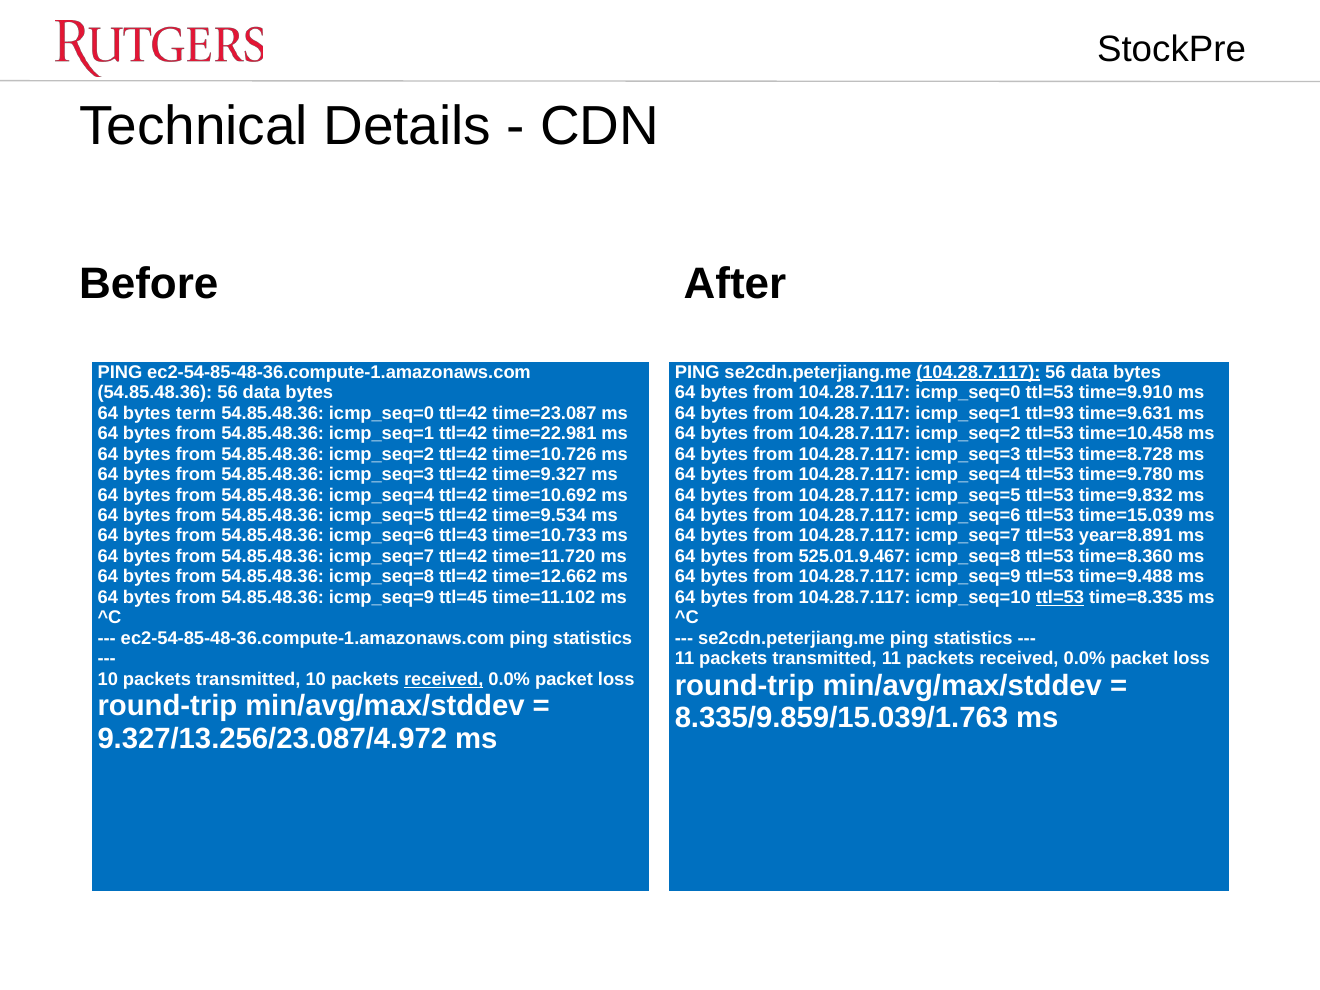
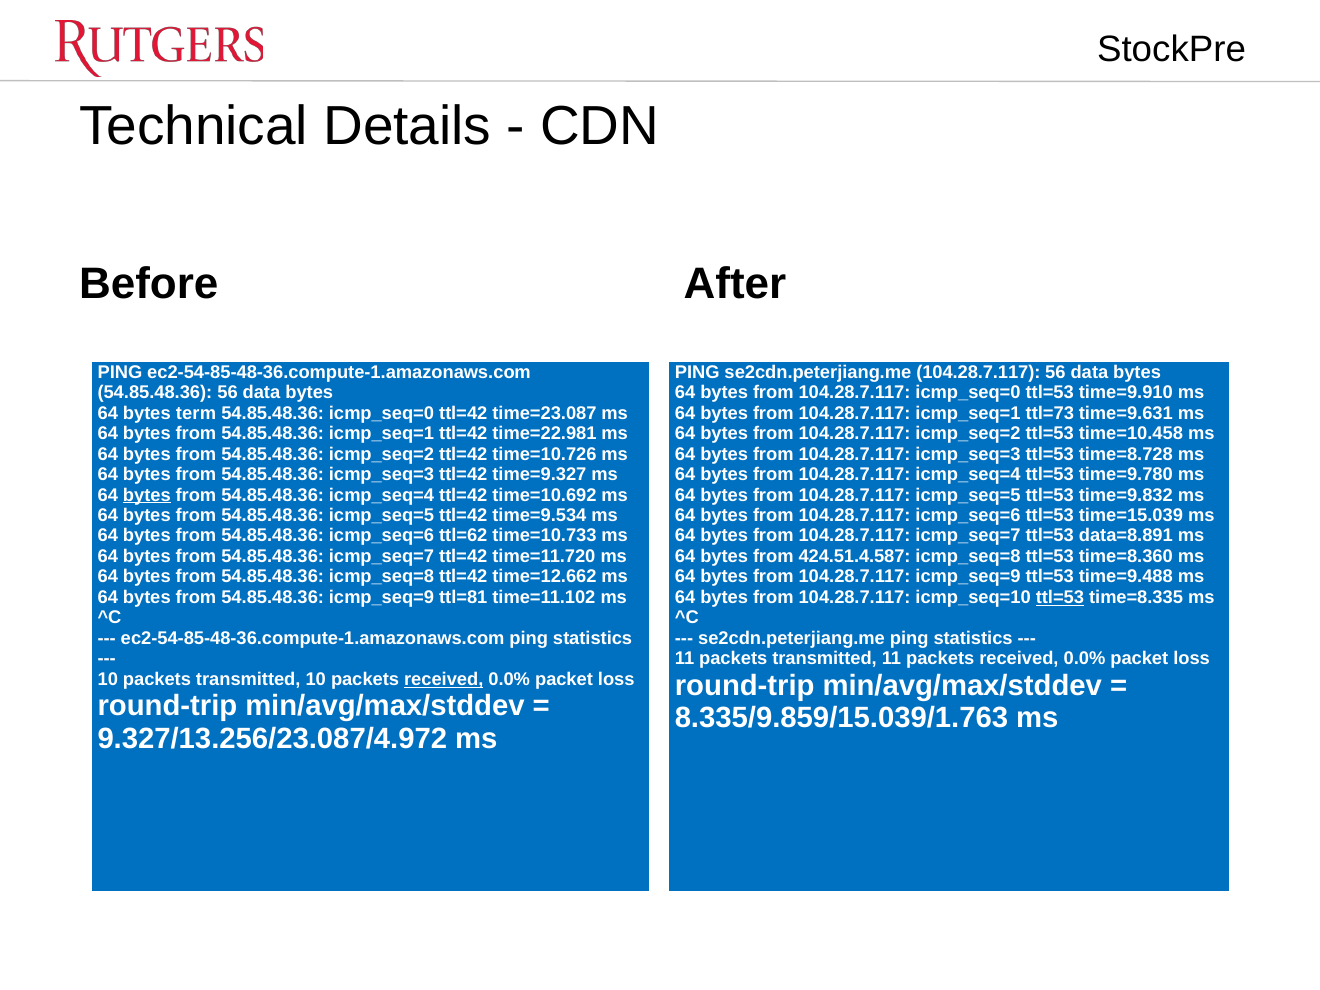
104.28.7.117 at (978, 372) underline: present -> none
ttl=93: ttl=93 -> ttl=73
bytes at (147, 495) underline: none -> present
ttl=43: ttl=43 -> ttl=62
year=8.891: year=8.891 -> data=8.891
525.01.9.467: 525.01.9.467 -> 424.51.4.587
ttl=45: ttl=45 -> ttl=81
